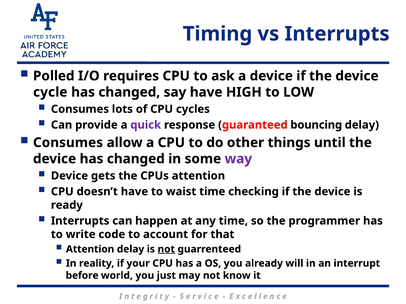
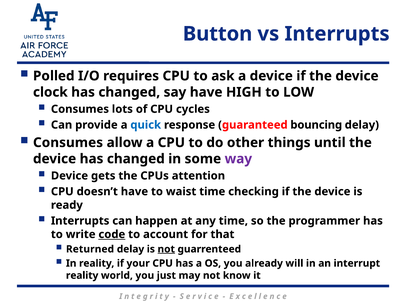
Timing: Timing -> Button
cycle: cycle -> clock
quick colour: purple -> blue
code underline: none -> present
Attention at (90, 250): Attention -> Returned
before at (82, 276): before -> reality
